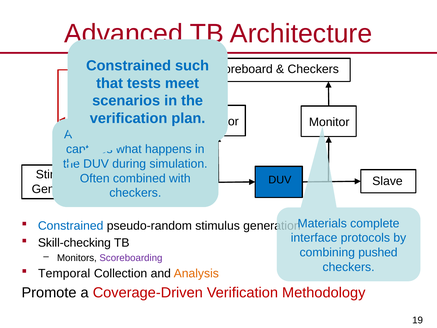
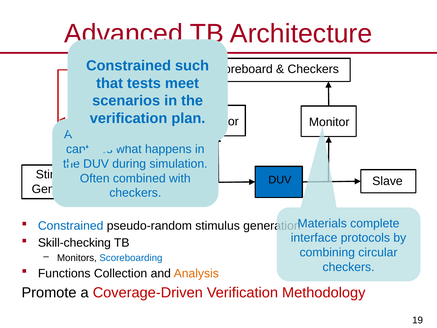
pushed: pushed -> circular
Scoreboarding colour: purple -> blue
Temporal: Temporal -> Functions
